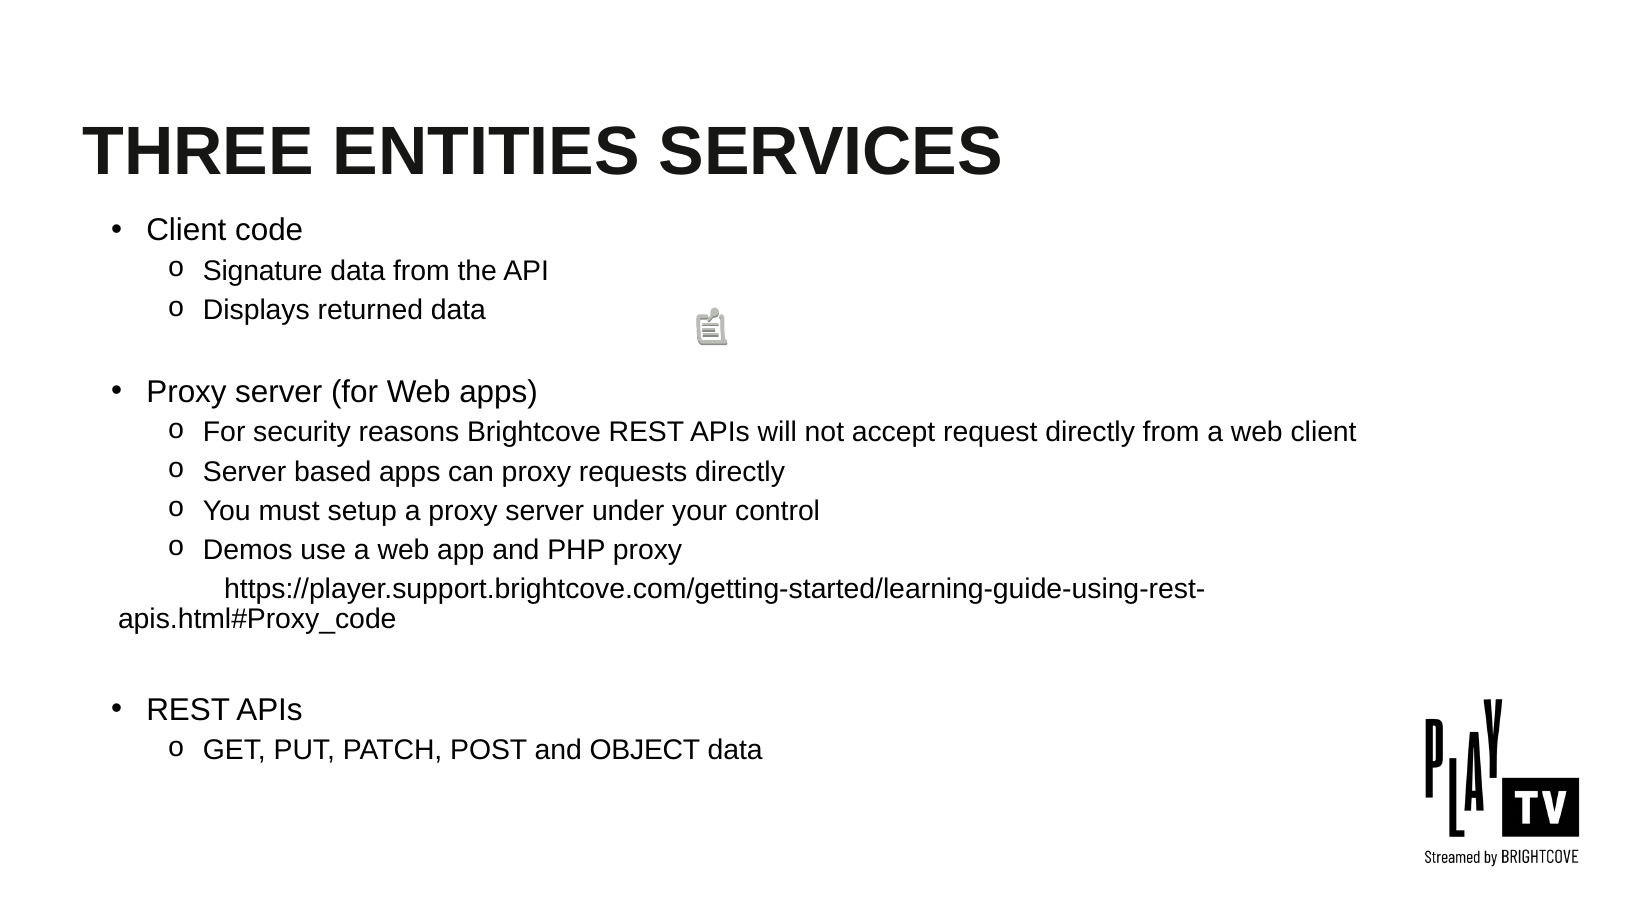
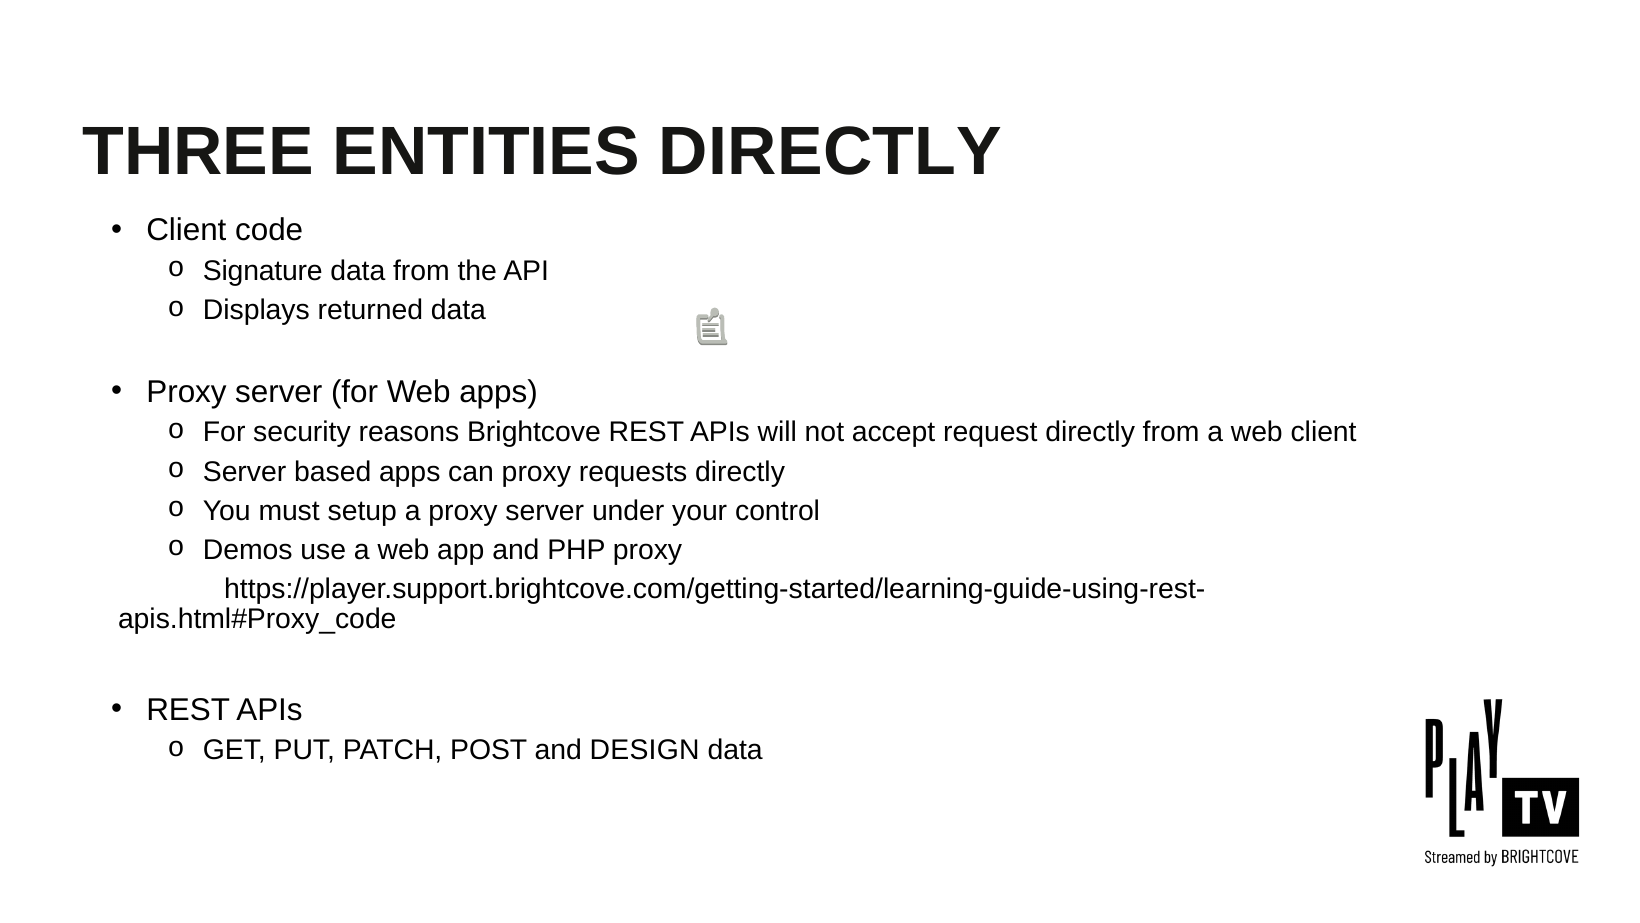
ENTITIES SERVICES: SERVICES -> DIRECTLY
OBJECT: OBJECT -> DESIGN
